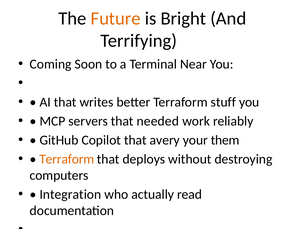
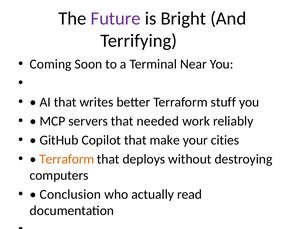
Future colour: orange -> purple
avery: avery -> make
them: them -> cities
Integration: Integration -> Conclusion
